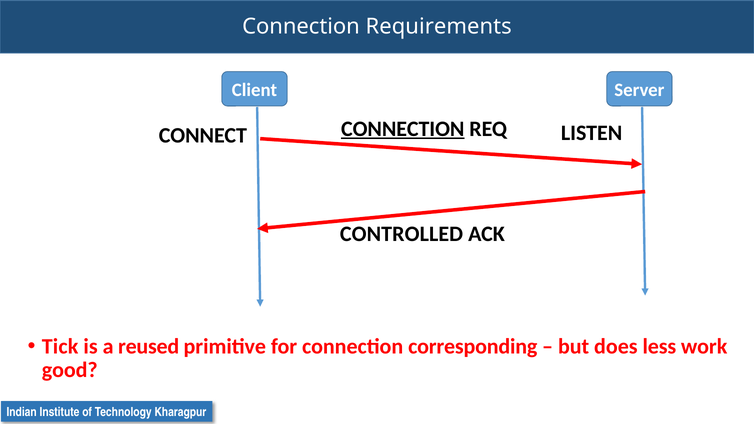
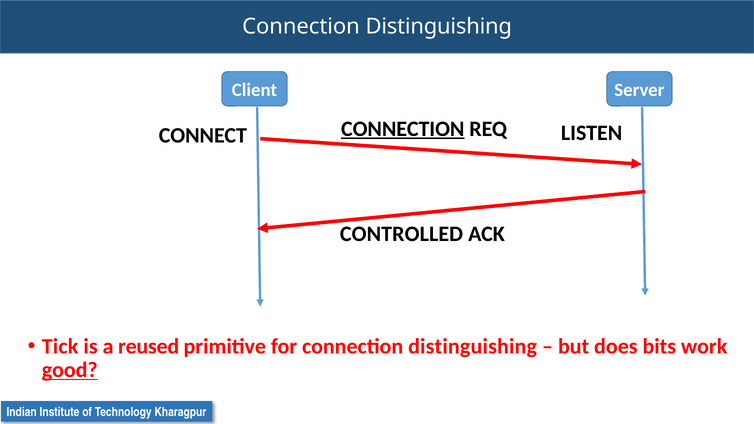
Requirements at (439, 27): Requirements -> Distinguishing
for connection corresponding: corresponding -> distinguishing
less: less -> bits
good underline: none -> present
